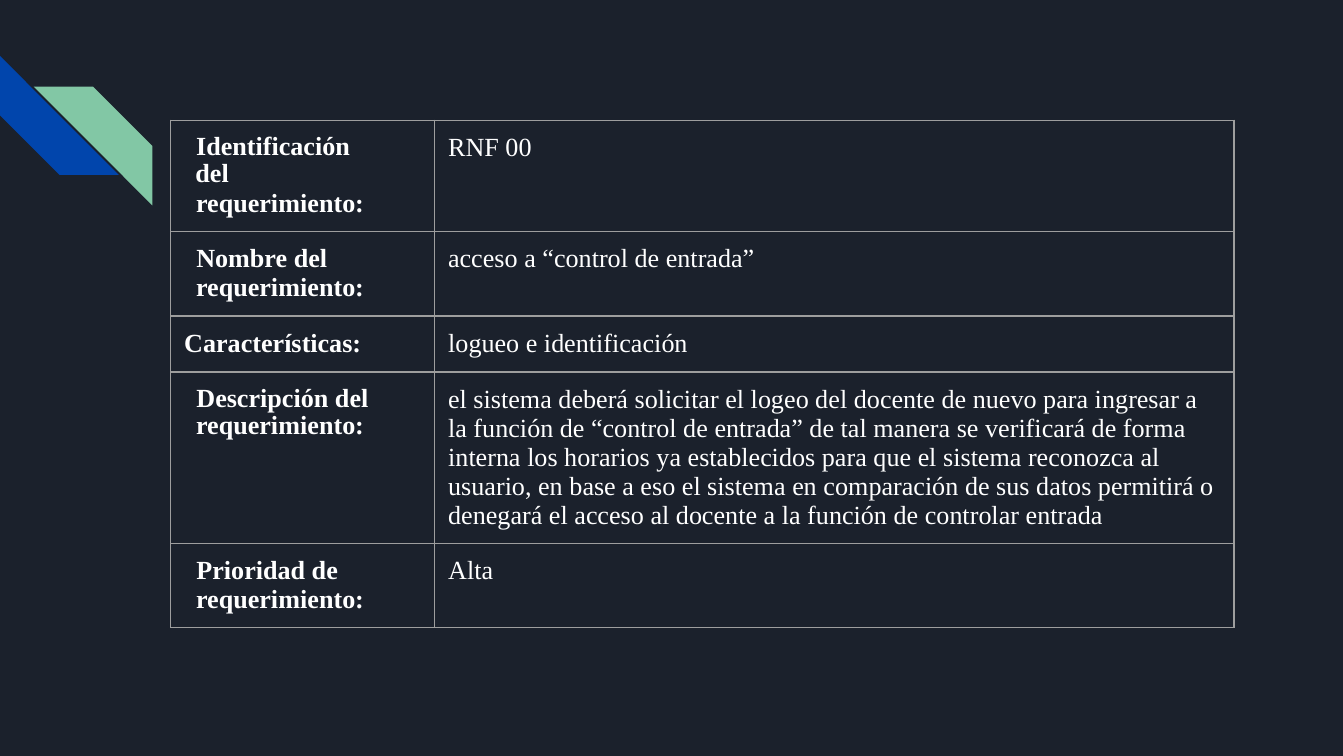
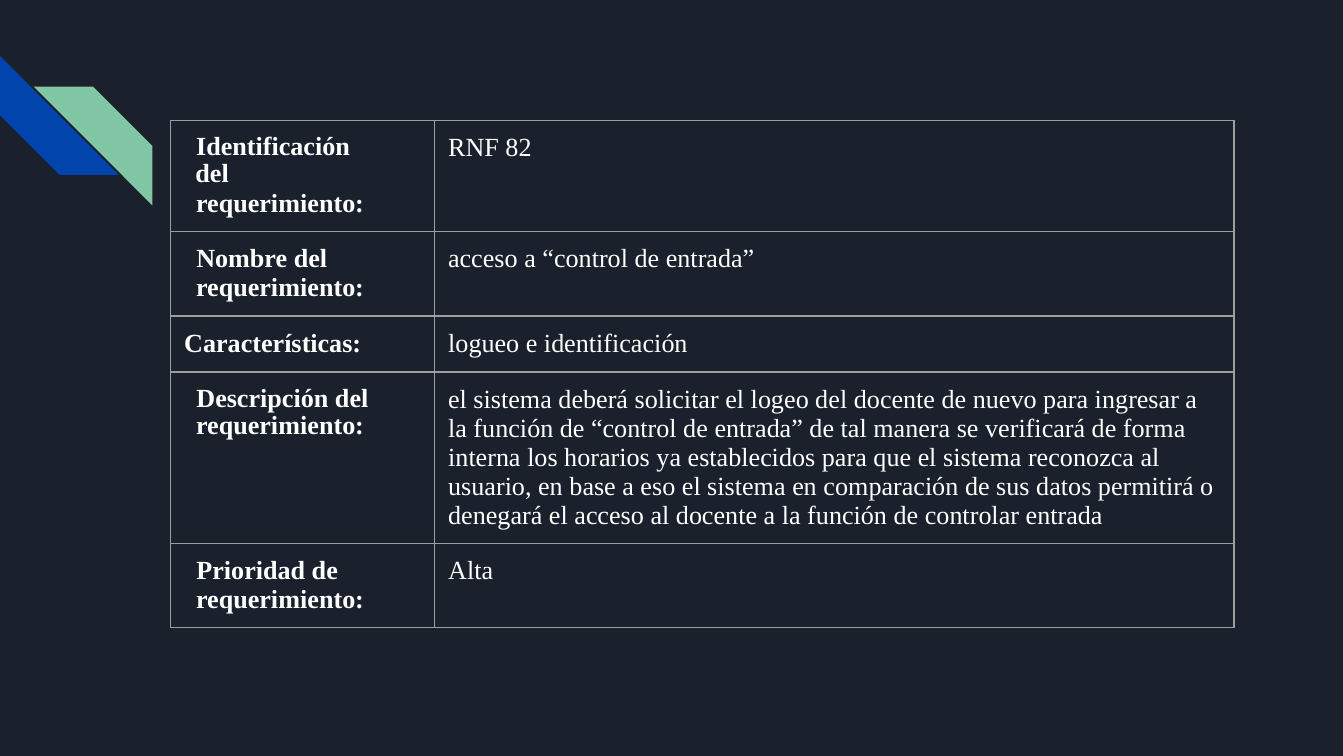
00: 00 -> 82
